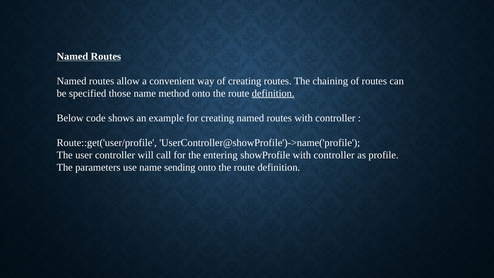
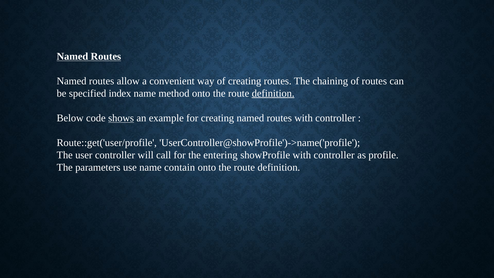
those: those -> index
shows underline: none -> present
sending: sending -> contain
